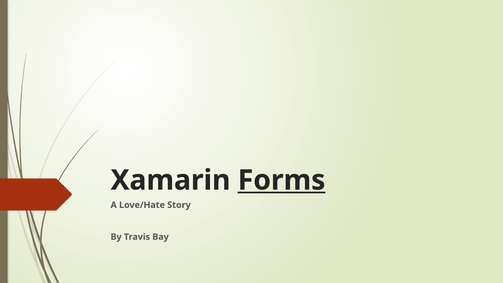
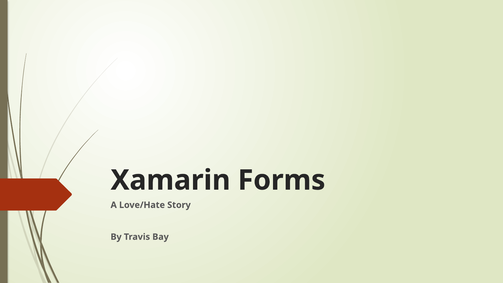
Forms underline: present -> none
